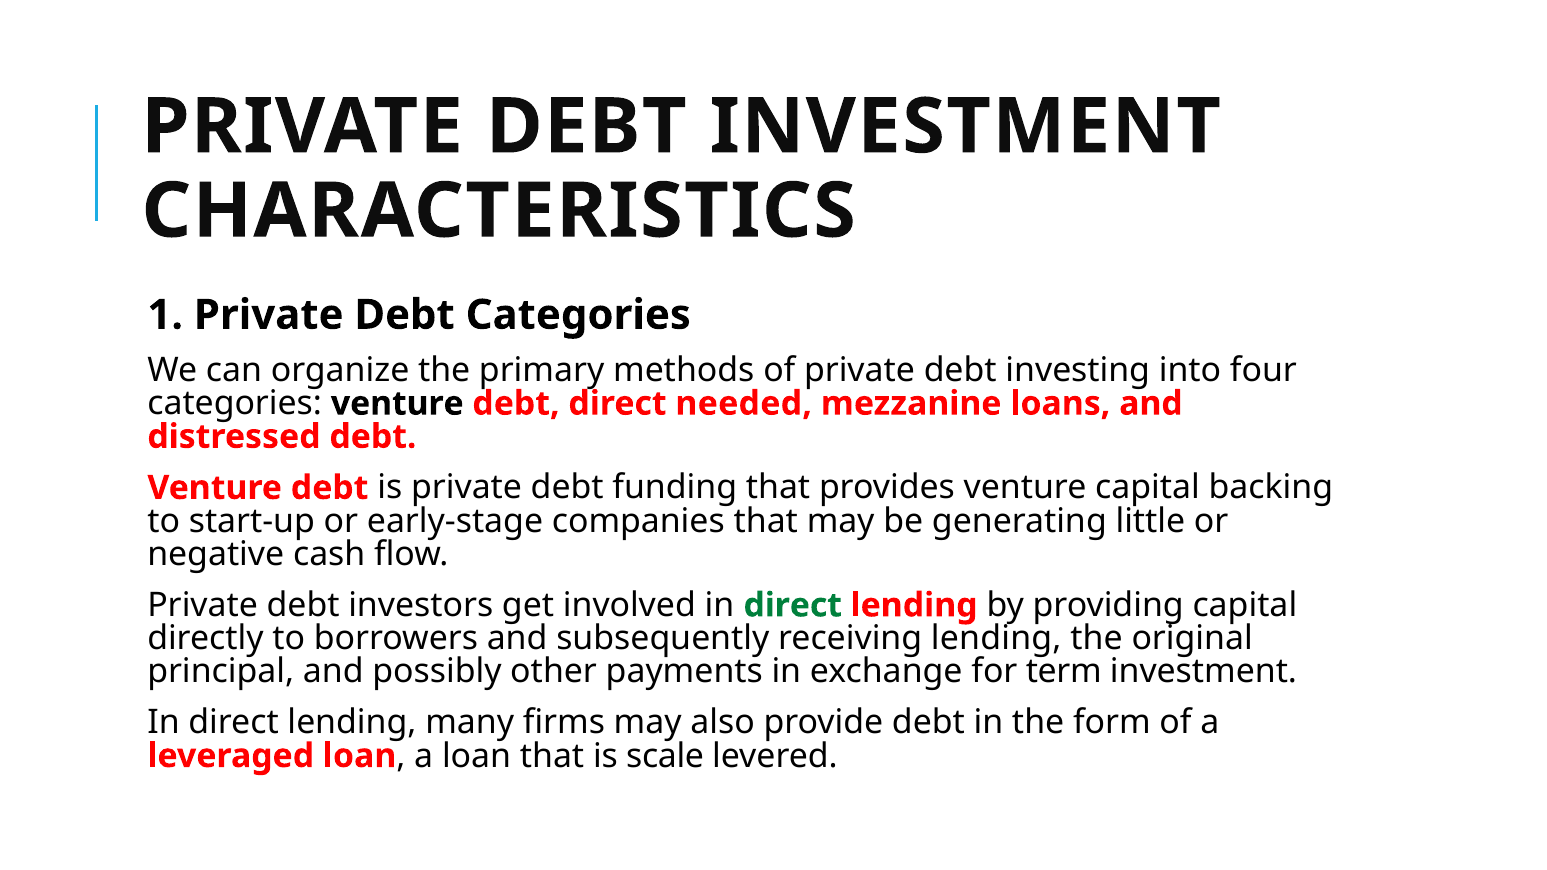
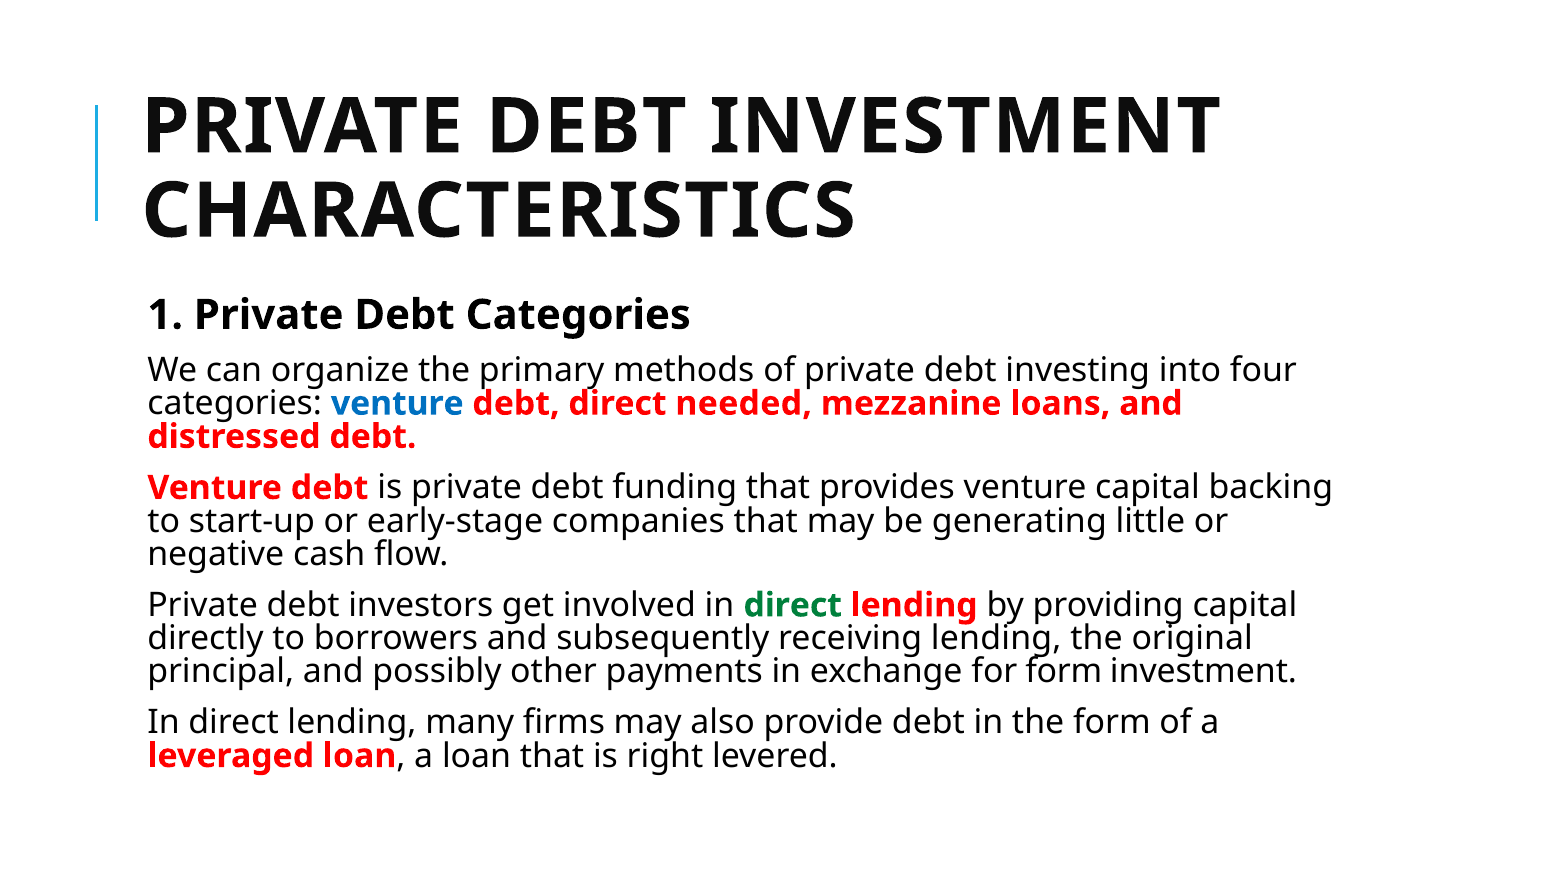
venture at (397, 404) colour: black -> blue
for term: term -> form
scale: scale -> right
